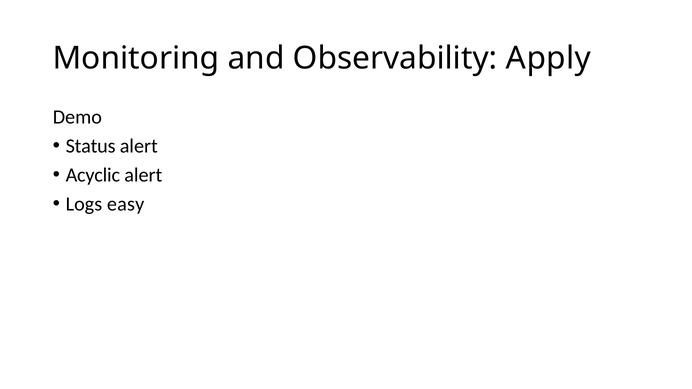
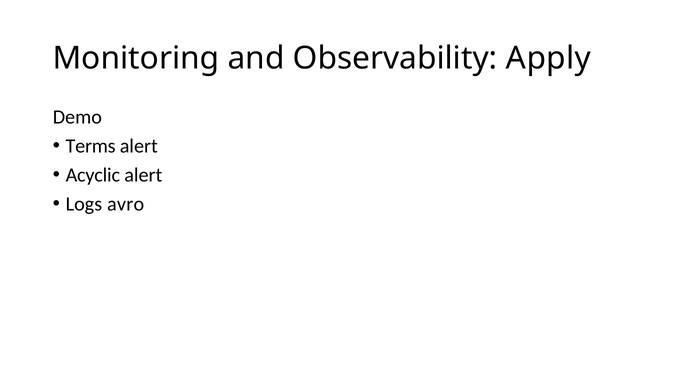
Status: Status -> Terms
easy: easy -> avro
